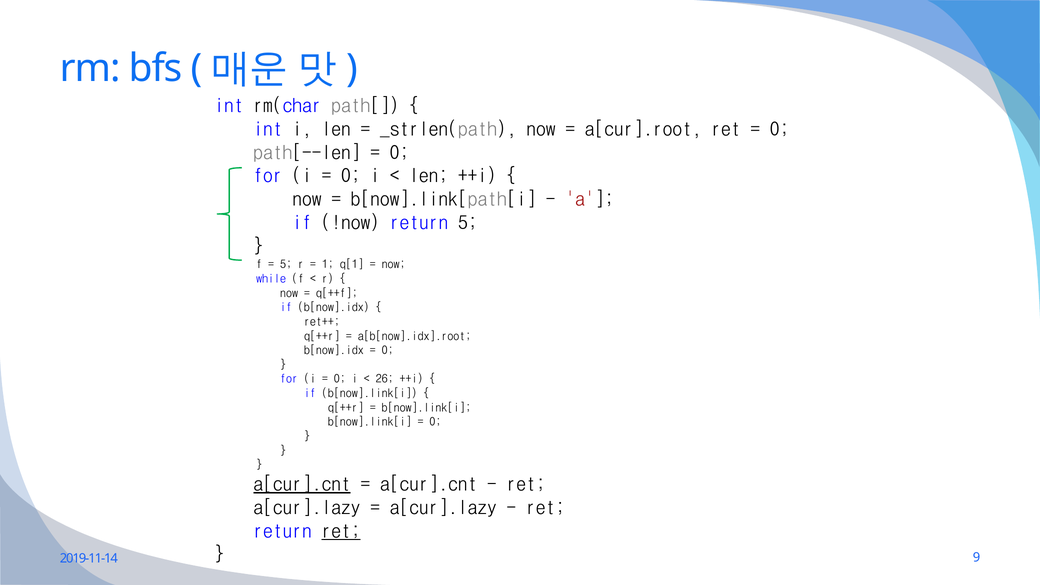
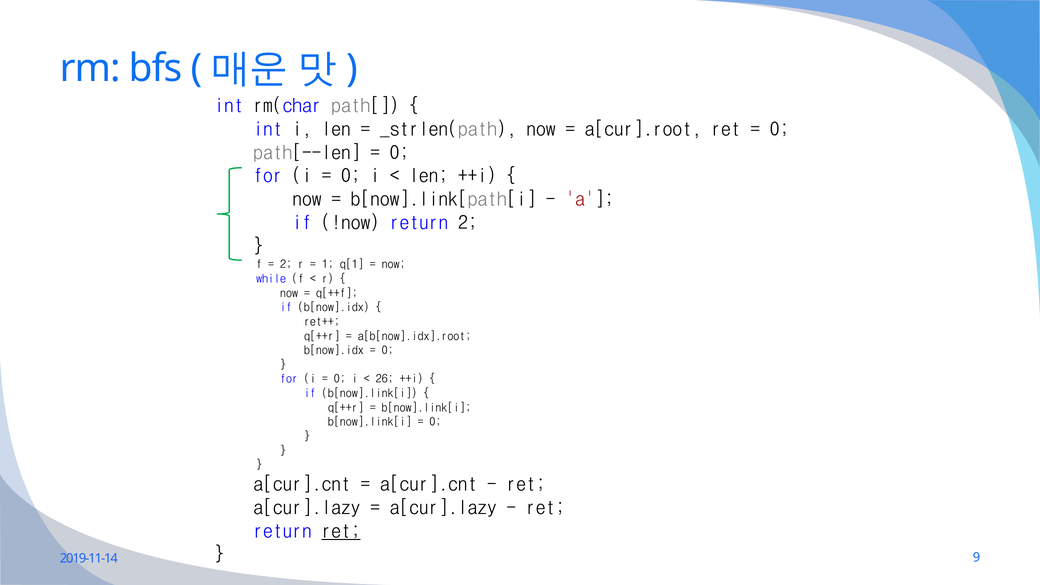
return 5: 5 -> 2
5 at (286, 265): 5 -> 2
a[cur].cnt at (302, 484) underline: present -> none
